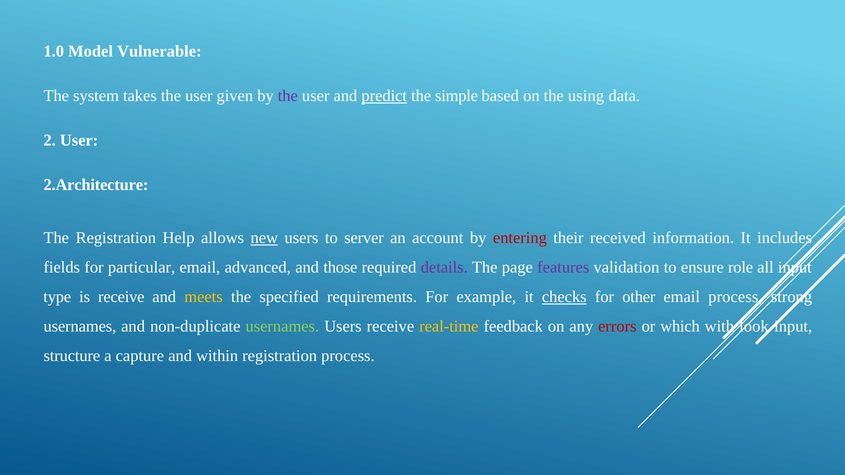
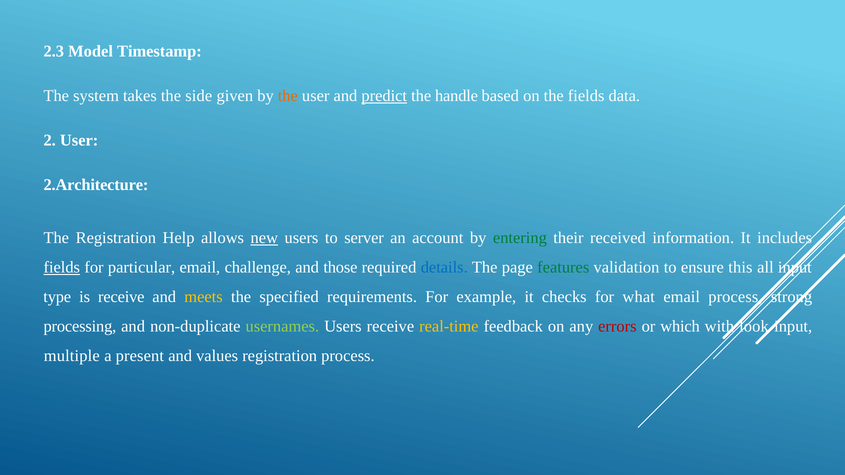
1.0: 1.0 -> 2.3
Vulnerable: Vulnerable -> Timestamp
takes the user: user -> side
the at (288, 96) colour: purple -> orange
simple: simple -> handle
the using: using -> fields
entering colour: red -> green
fields at (62, 268) underline: none -> present
advanced: advanced -> challenge
details colour: purple -> blue
features colour: purple -> green
role: role -> this
checks underline: present -> none
other: other -> what
usernames at (80, 327): usernames -> processing
structure: structure -> multiple
capture: capture -> present
within: within -> values
